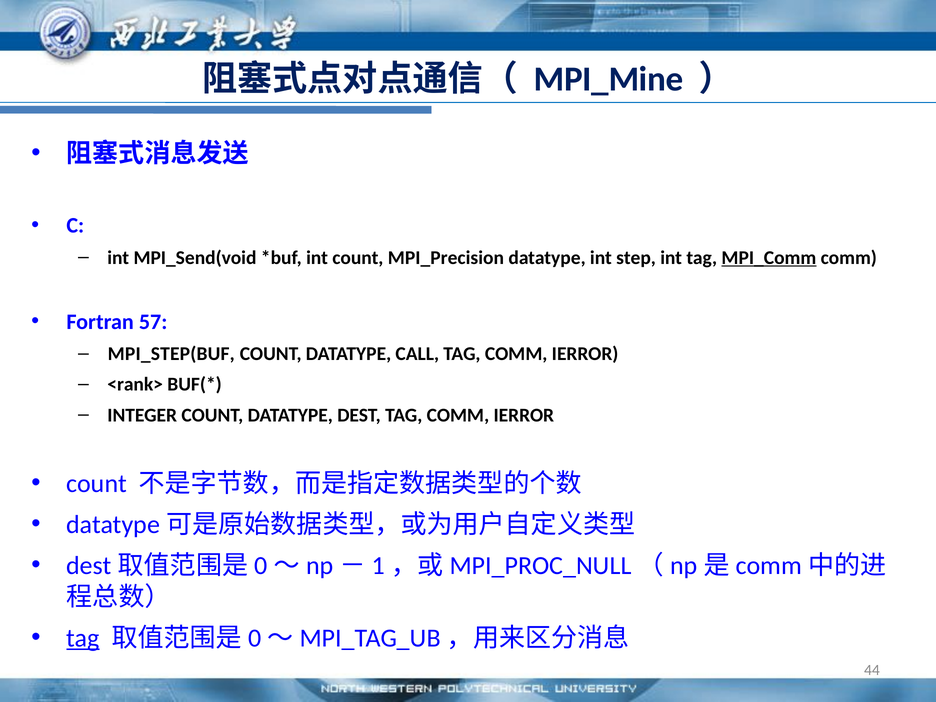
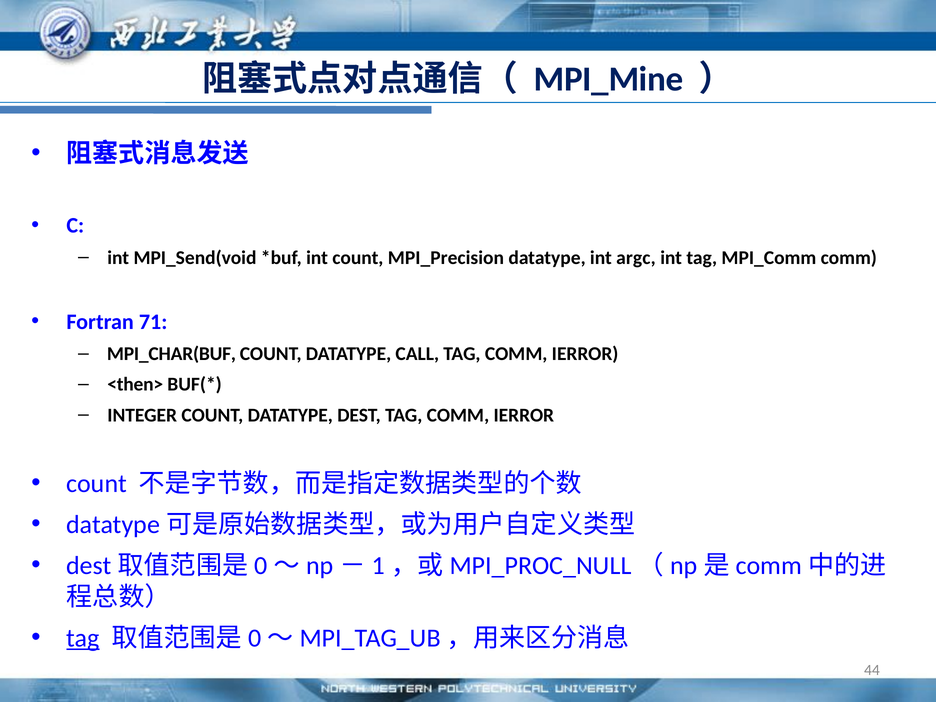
step: step -> argc
MPI_Comm underline: present -> none
57: 57 -> 71
MPI_STEP(BUF: MPI_STEP(BUF -> MPI_CHAR(BUF
<rank>: <rank> -> <then>
